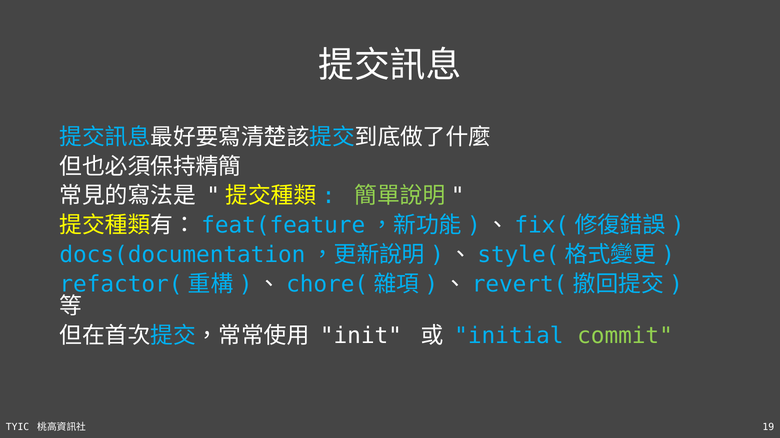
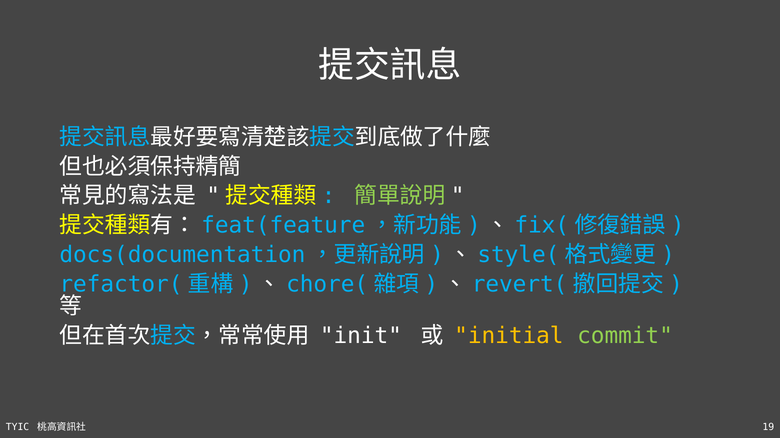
initial colour: light blue -> yellow
